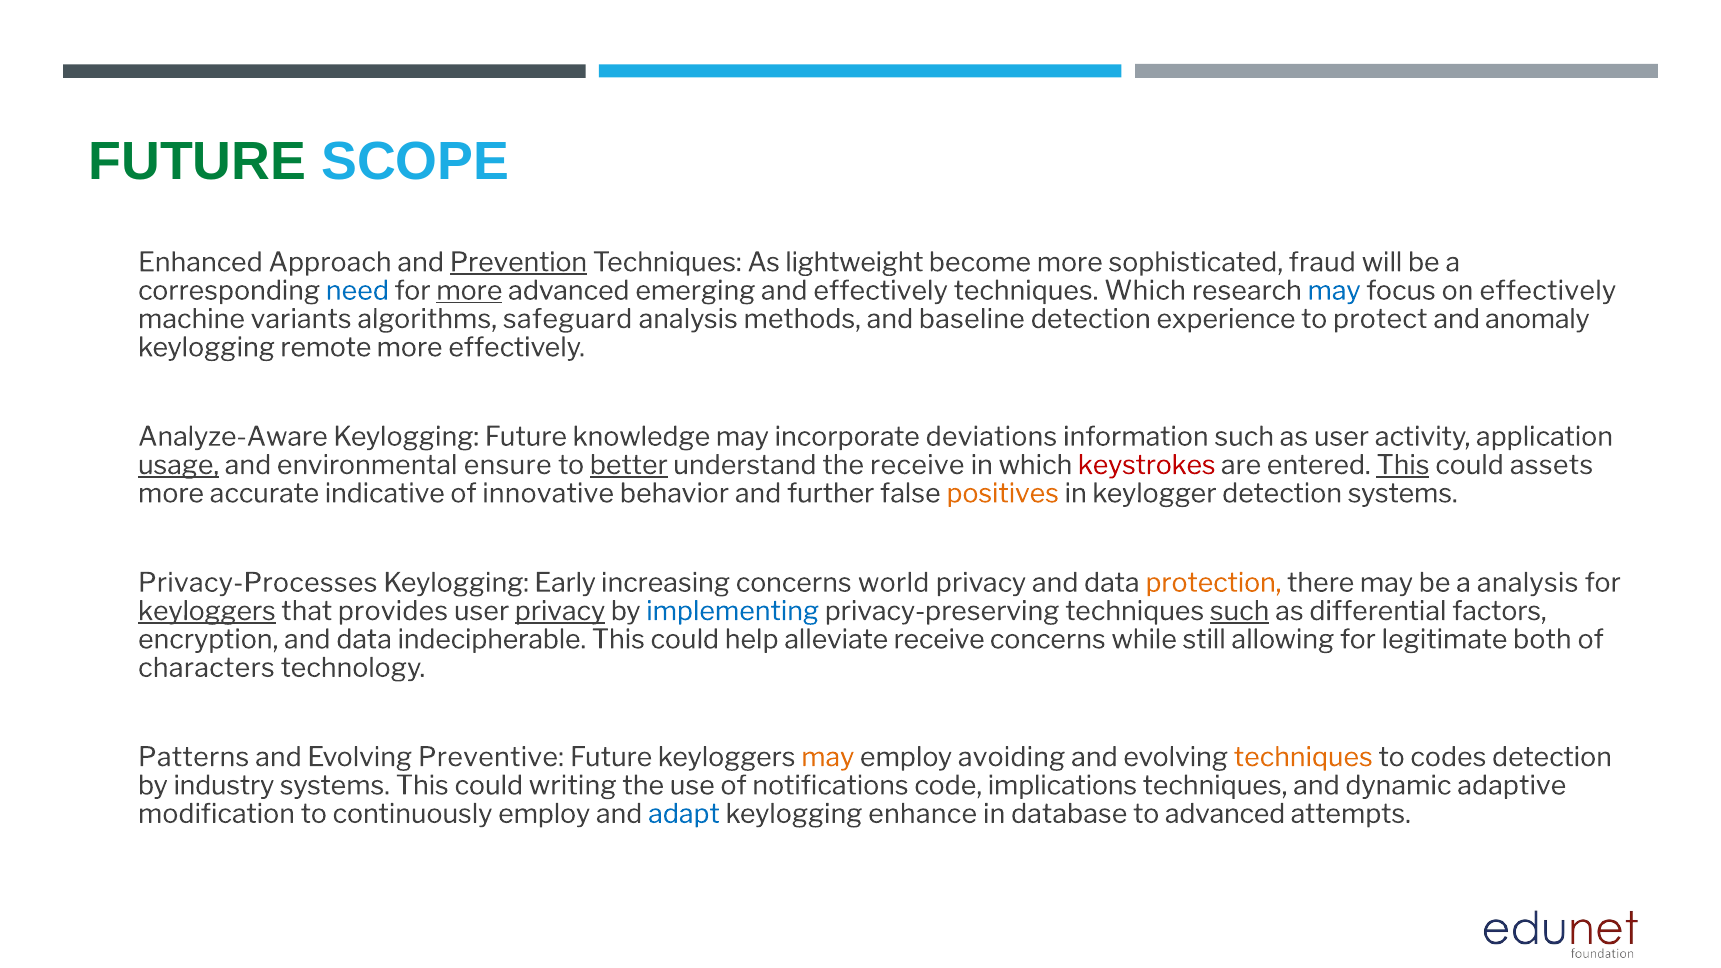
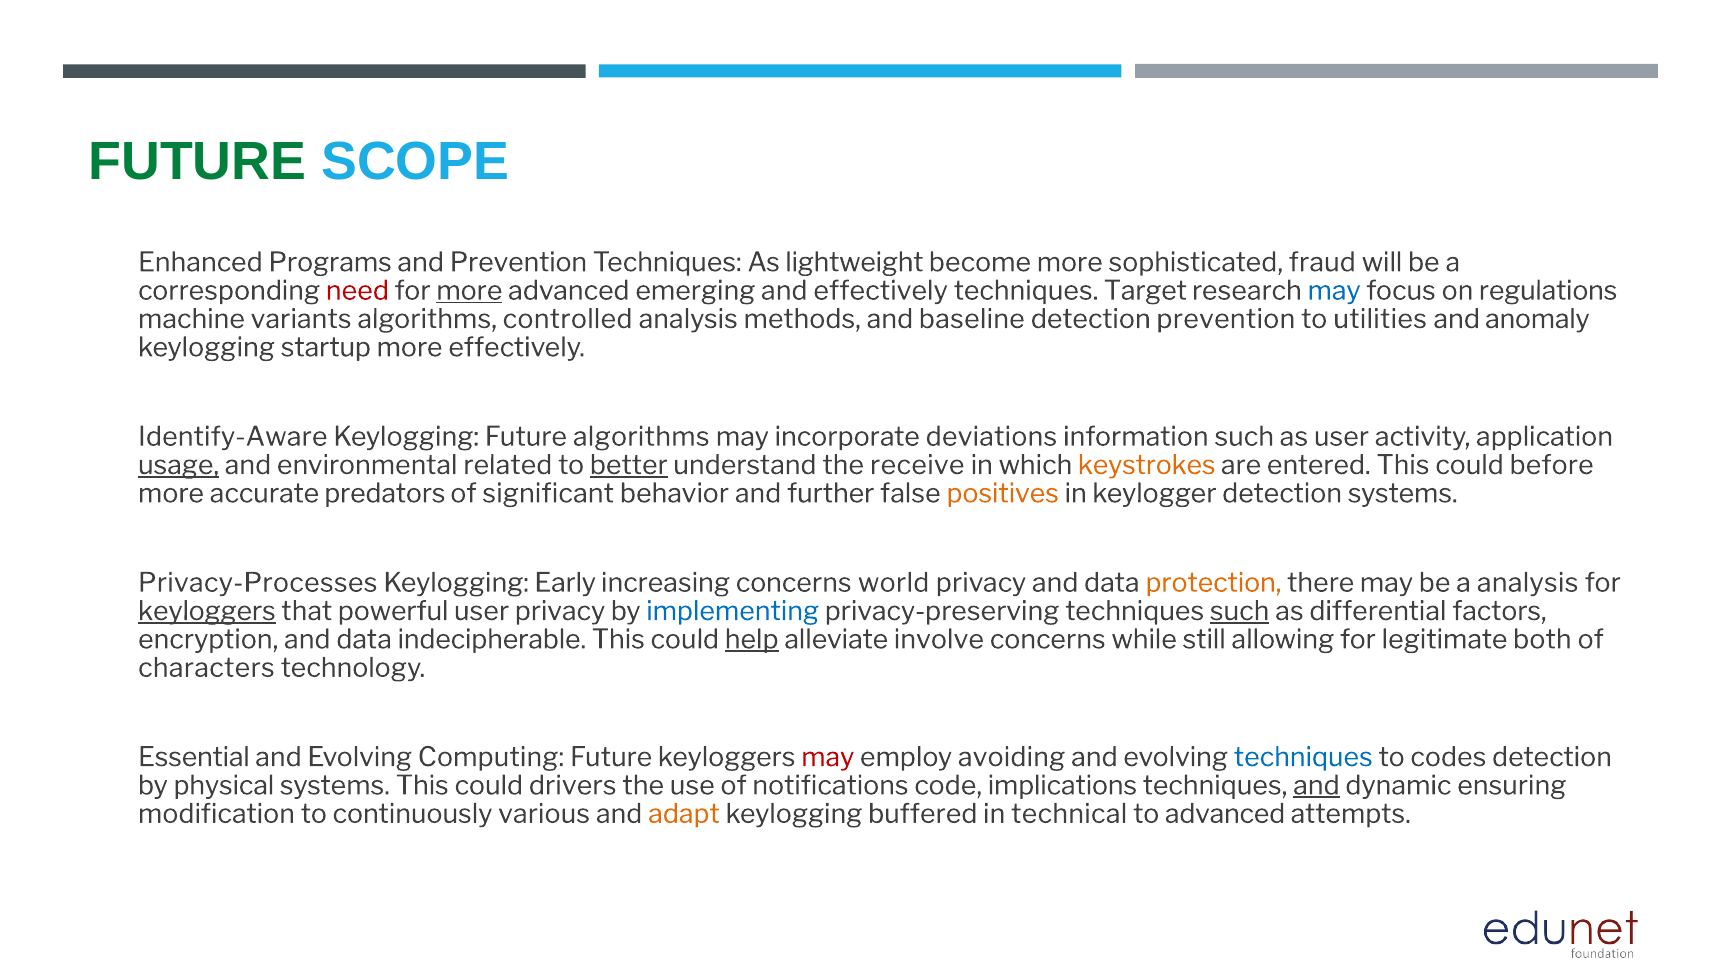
Approach: Approach -> Programs
Prevention at (518, 262) underline: present -> none
need colour: blue -> red
techniques Which: Which -> Target
on effectively: effectively -> regulations
safeguard: safeguard -> controlled
detection experience: experience -> prevention
protect: protect -> utilities
remote: remote -> startup
Analyze-Aware: Analyze-Aware -> Identify-Aware
Future knowledge: knowledge -> algorithms
ensure: ensure -> related
keystrokes colour: red -> orange
This at (1403, 465) underline: present -> none
assets: assets -> before
indicative: indicative -> predators
innovative: innovative -> significant
provides: provides -> powerful
privacy at (560, 611) underline: present -> none
help underline: none -> present
alleviate receive: receive -> involve
Patterns: Patterns -> Essential
Preventive: Preventive -> Computing
may at (828, 757) colour: orange -> red
techniques at (1303, 757) colour: orange -> blue
industry: industry -> physical
writing: writing -> drivers
and at (1316, 786) underline: none -> present
adaptive: adaptive -> ensuring
continuously employ: employ -> various
adapt colour: blue -> orange
enhance: enhance -> buffered
database: database -> technical
